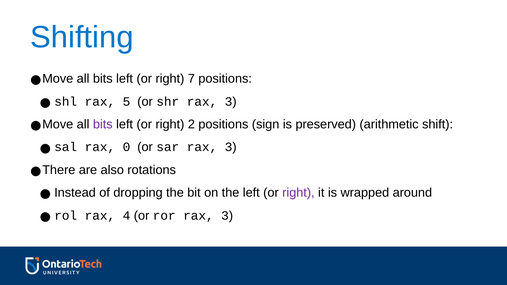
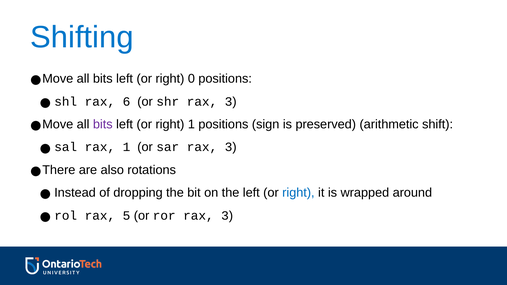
7: 7 -> 0
5: 5 -> 6
right 2: 2 -> 1
rax 0: 0 -> 1
right at (298, 193) colour: purple -> blue
4: 4 -> 5
